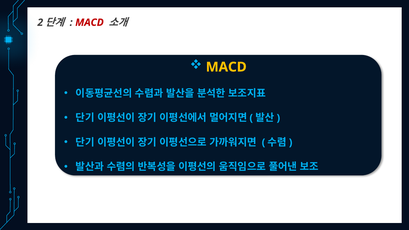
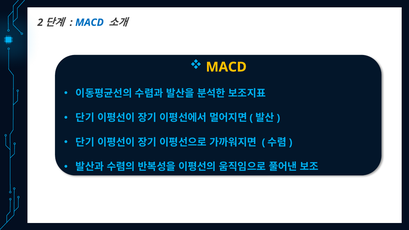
MACD at (90, 22) colour: red -> blue
